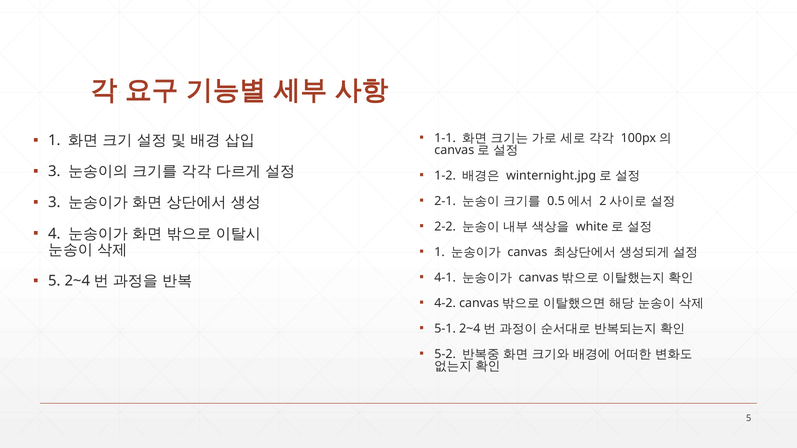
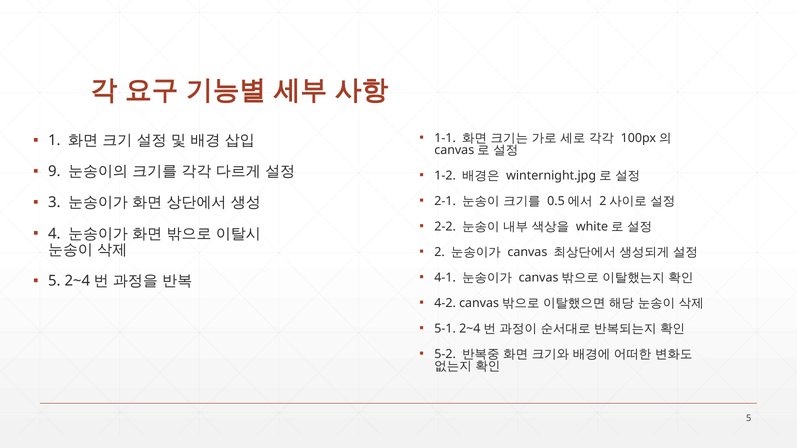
3 at (54, 172): 3 -> 9
1 at (440, 252): 1 -> 2
